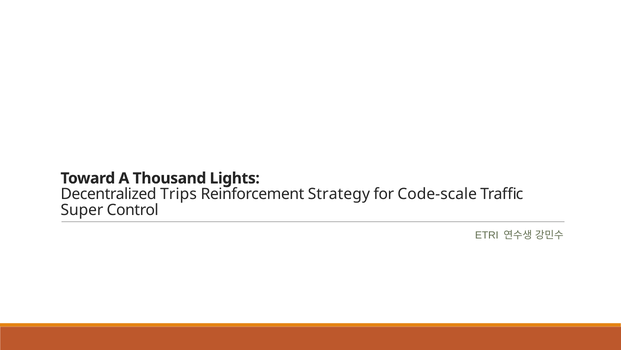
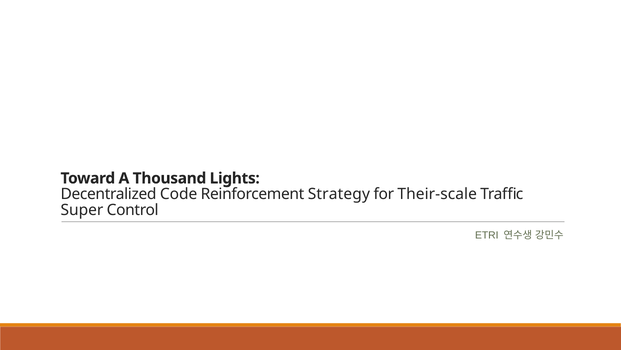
Trips: Trips -> Code
Code-scale: Code-scale -> Their-scale
